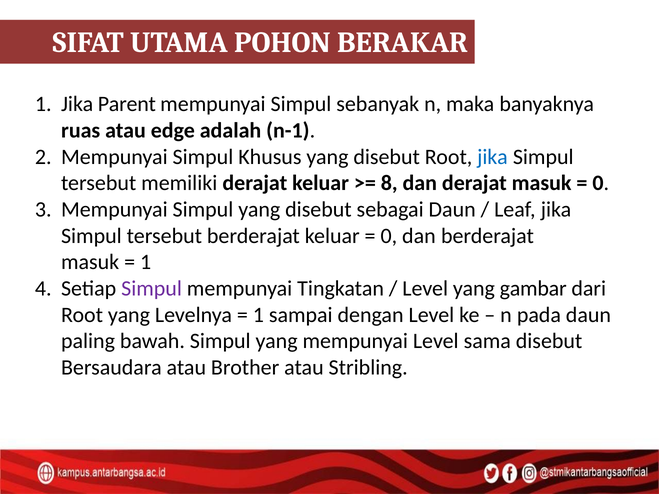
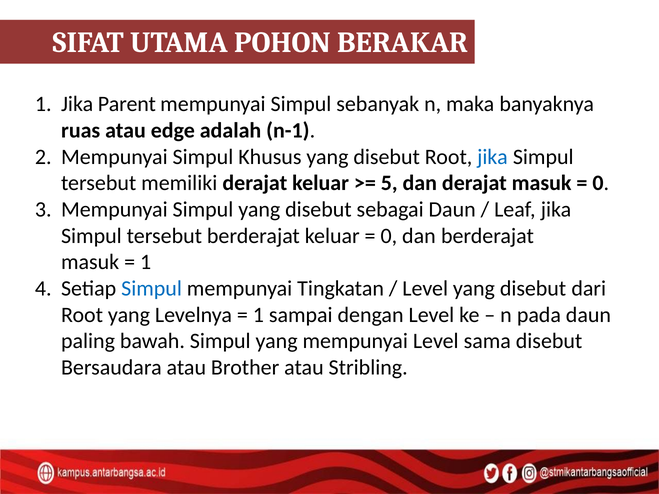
8: 8 -> 5
Simpul at (152, 289) colour: purple -> blue
Level yang gambar: gambar -> disebut
